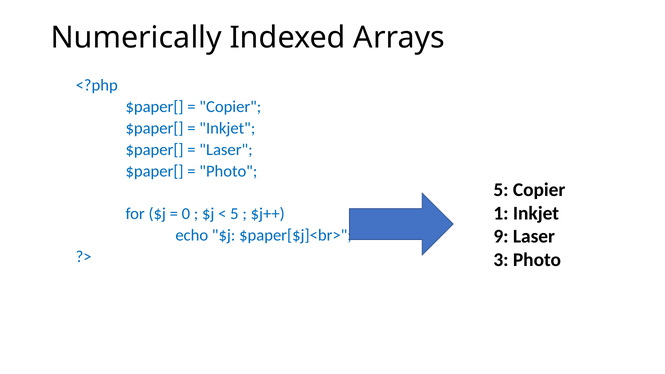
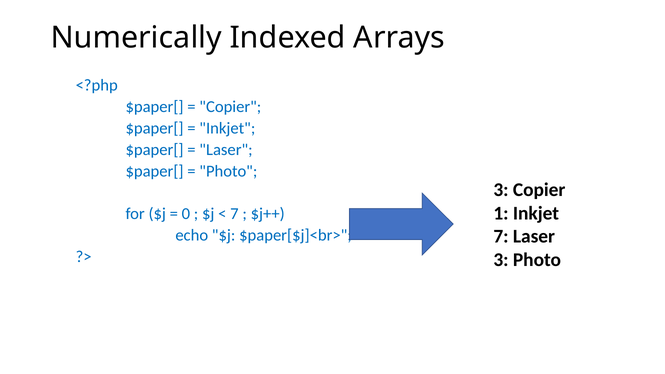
5 at (501, 190): 5 -> 3
5 at (234, 214): 5 -> 7
9 at (501, 237): 9 -> 7
